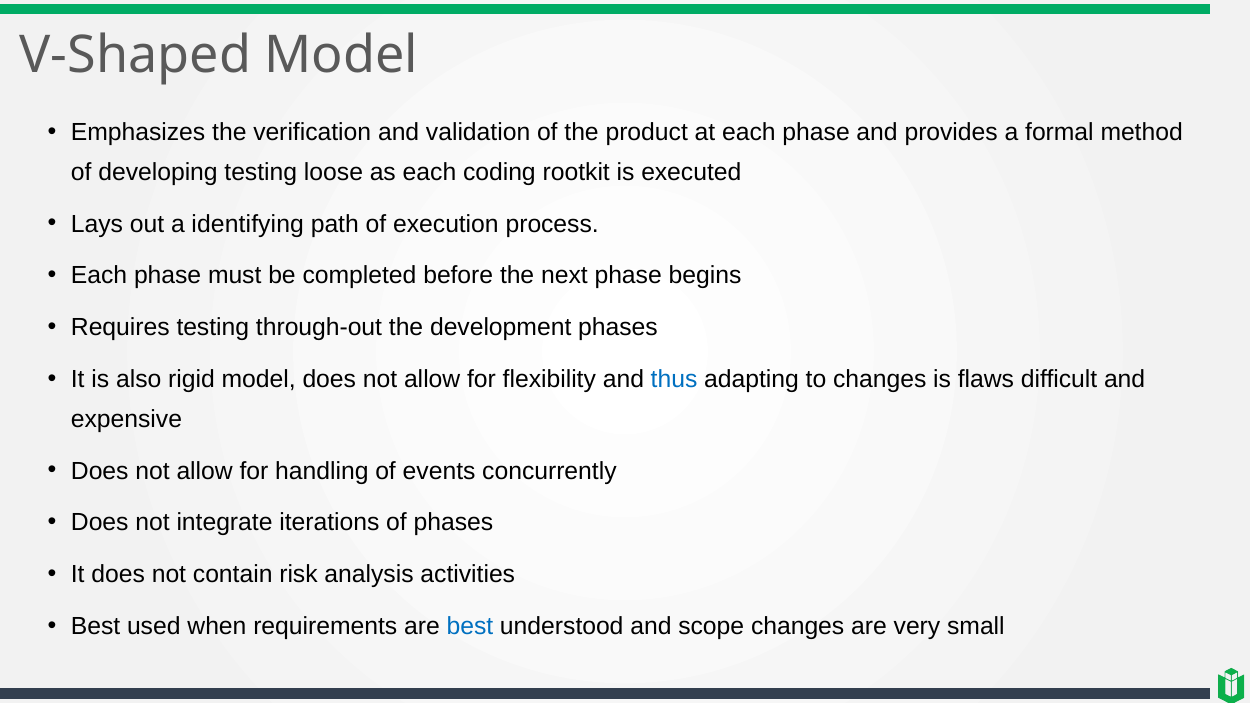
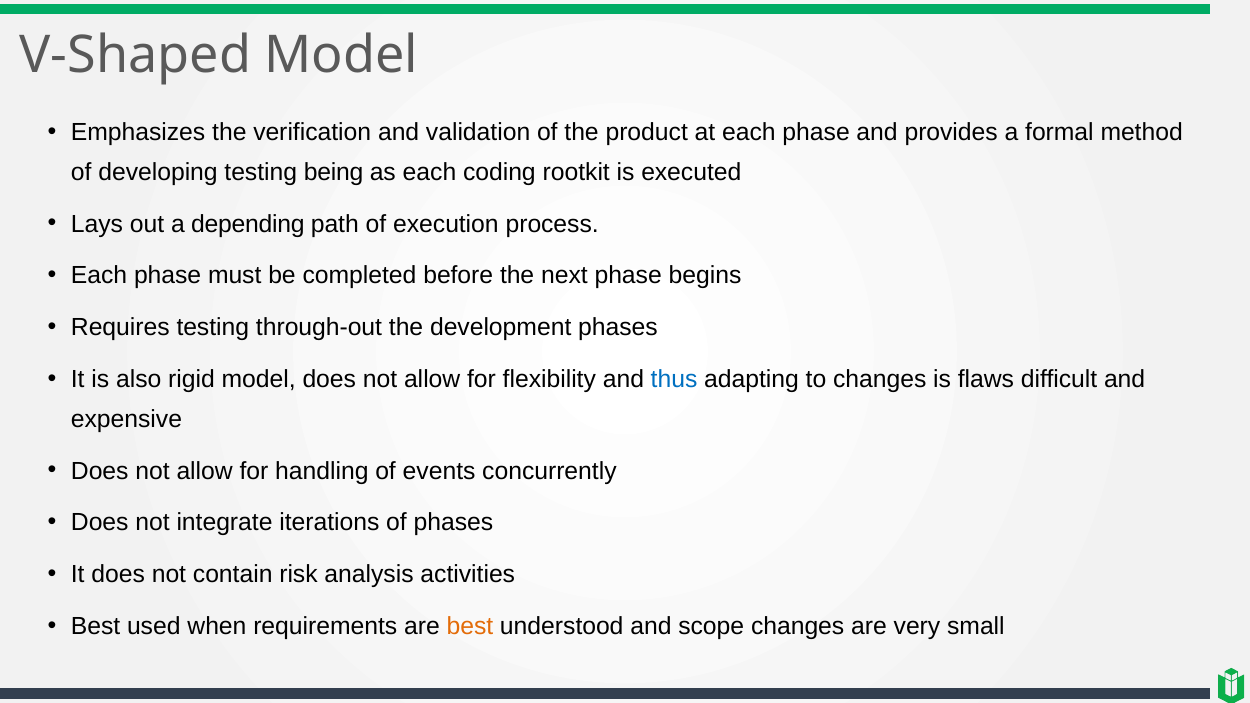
loose: loose -> being
identifying: identifying -> depending
best at (470, 626) colour: blue -> orange
